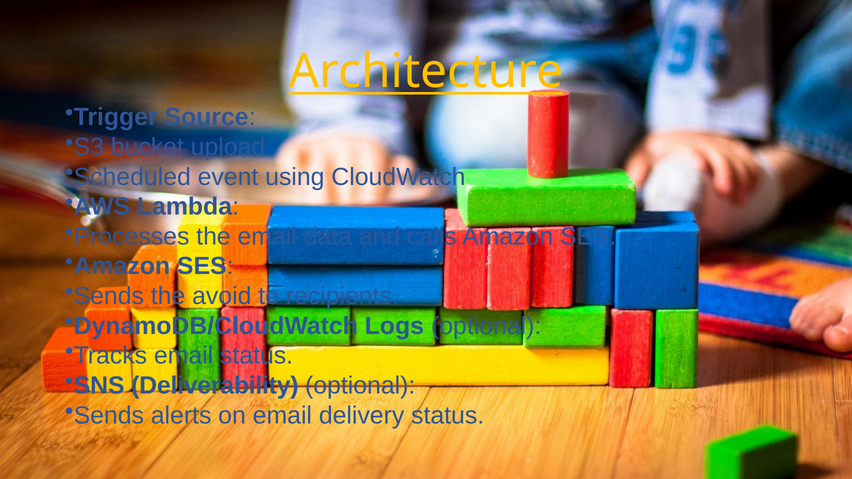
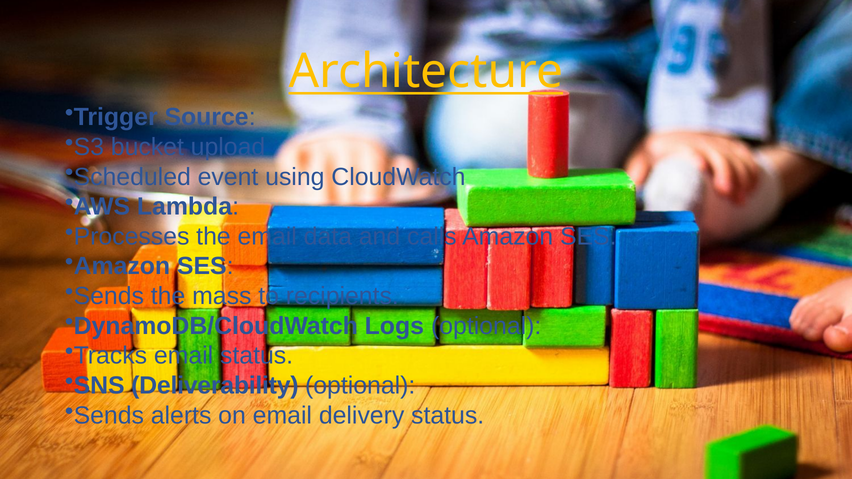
avoid: avoid -> mass
